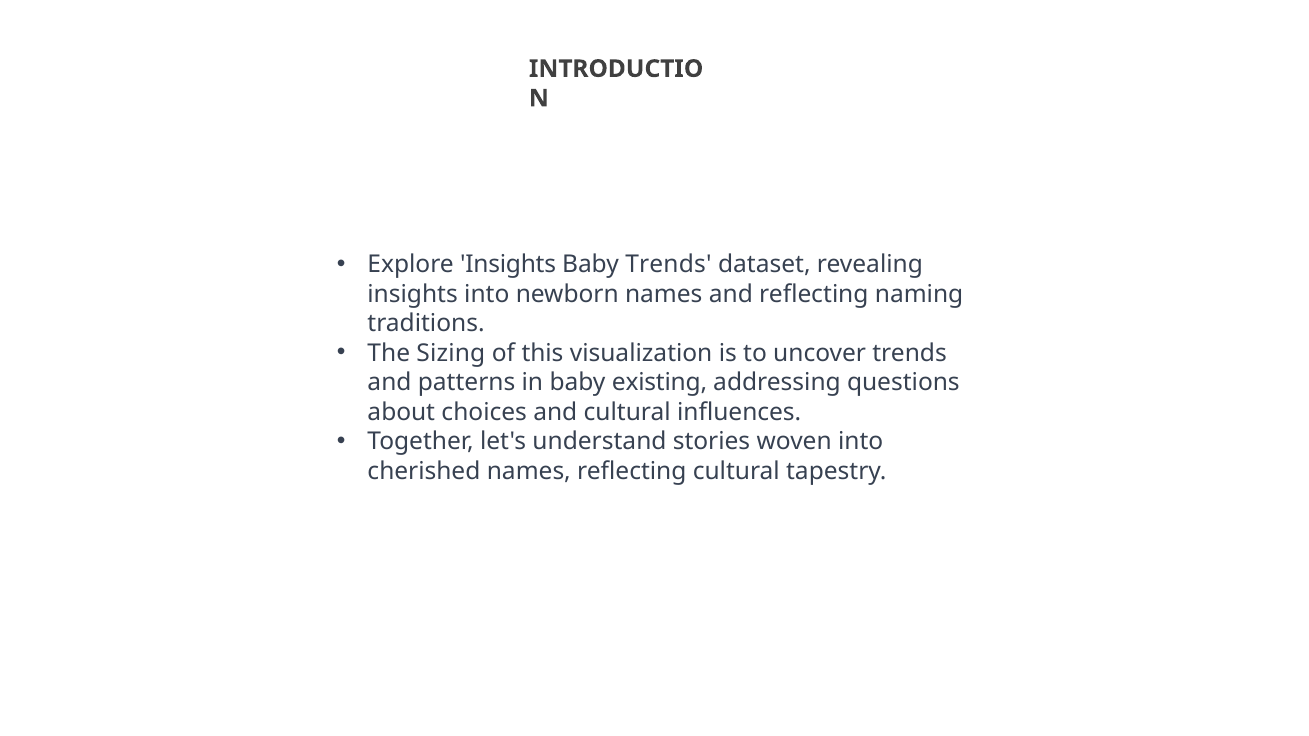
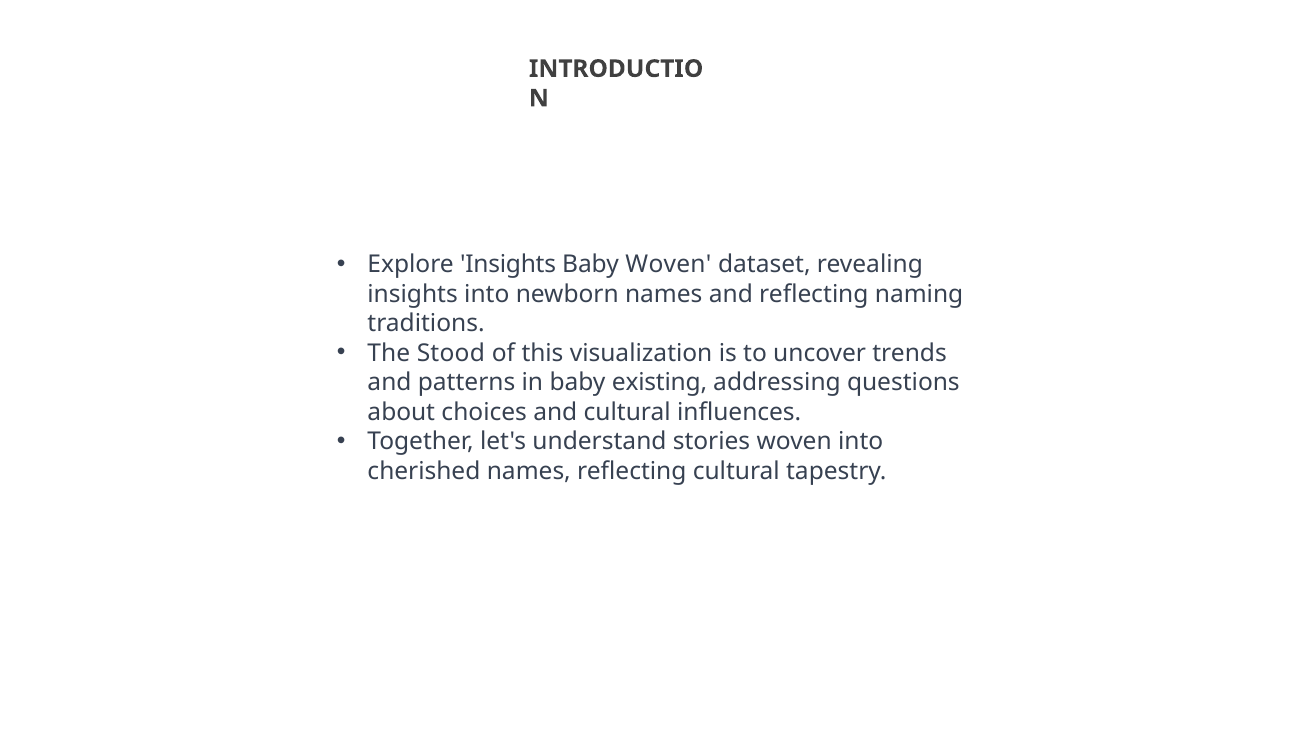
Baby Trends: Trends -> Woven
Sizing: Sizing -> Stood
